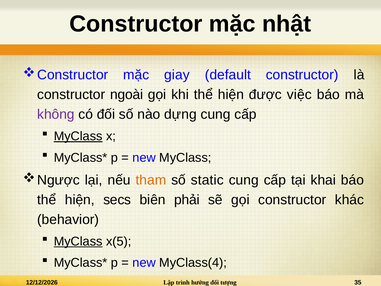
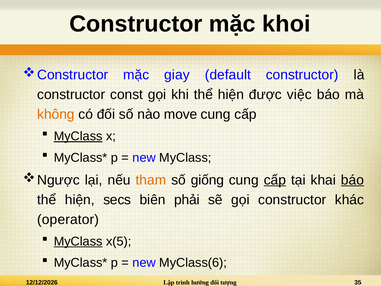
nhật: nhật -> khoi
ngoài: ngoài -> const
không colour: purple -> orange
dựng: dựng -> move
static: static -> giống
cấp at (275, 180) underline: none -> present
báo at (352, 180) underline: none -> present
behavior: behavior -> operator
MyClass(4: MyClass(4 -> MyClass(6
